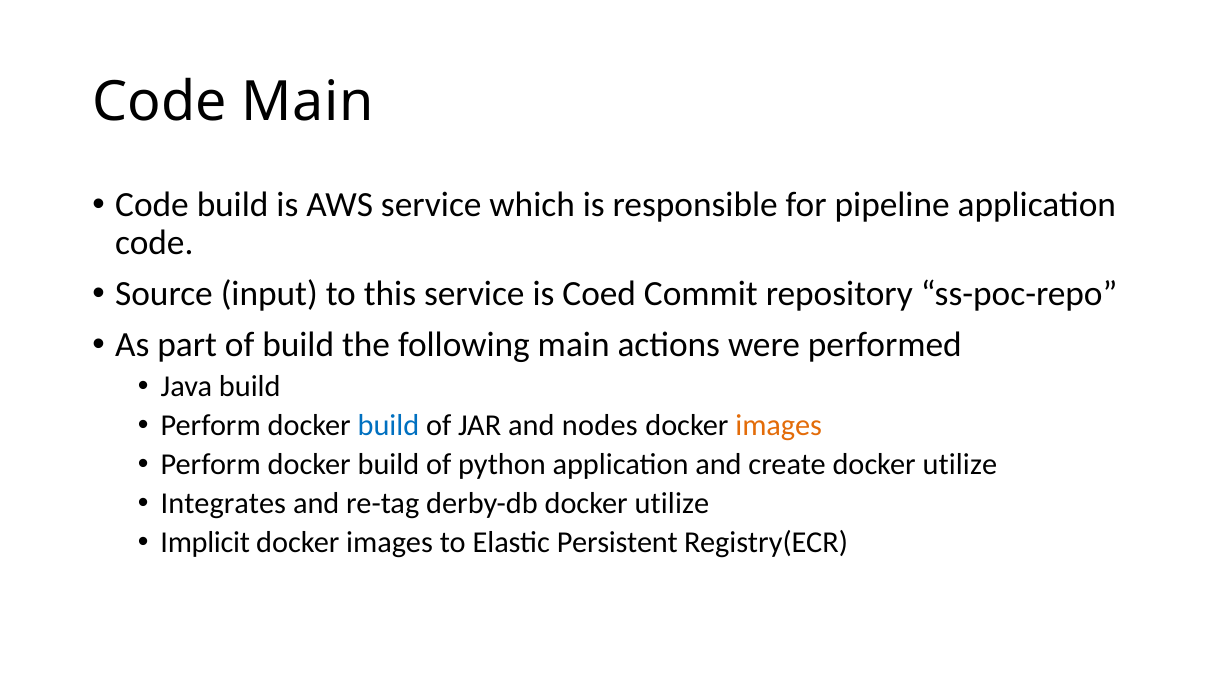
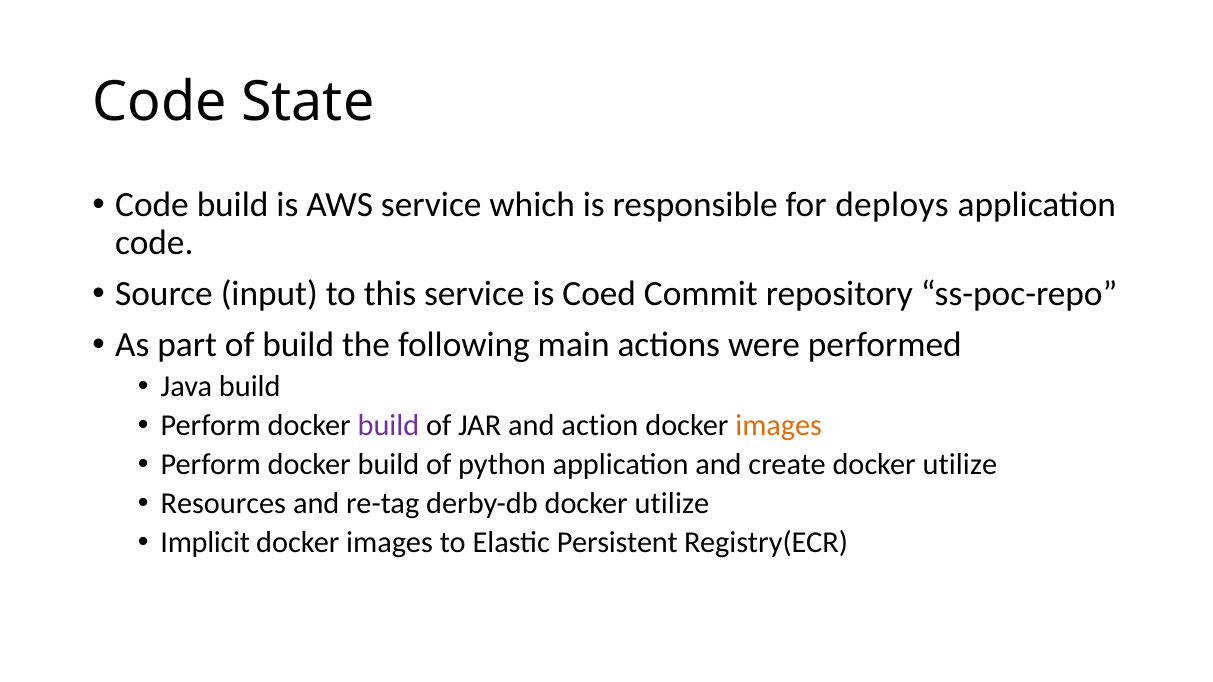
Code Main: Main -> State
pipeline: pipeline -> deploys
build at (388, 426) colour: blue -> purple
nodes: nodes -> action
Integrates: Integrates -> Resources
